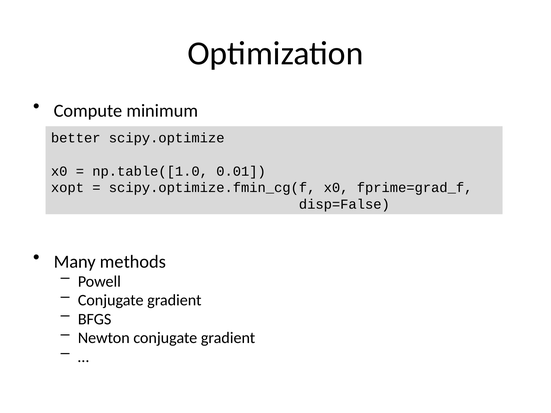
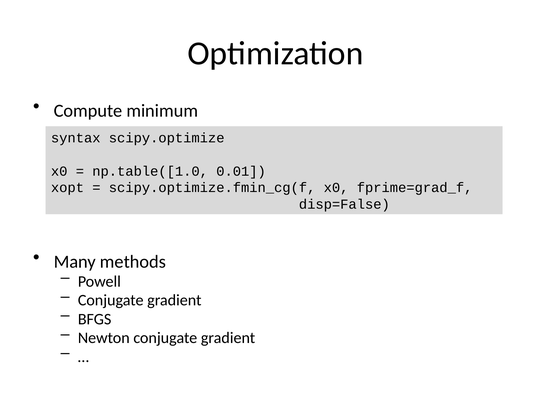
better: better -> syntax
